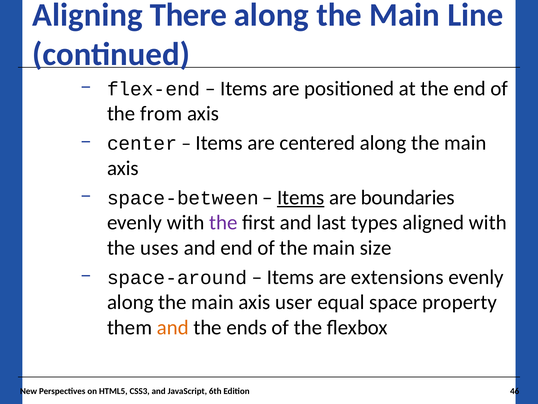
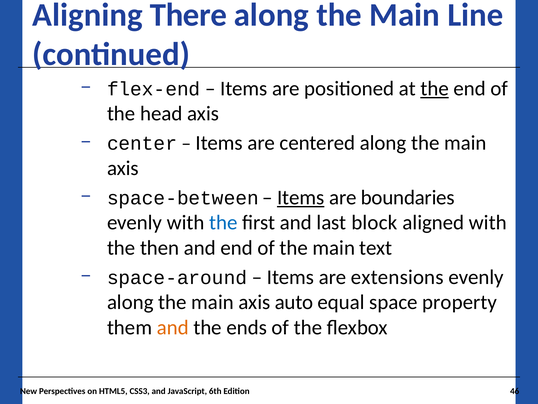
the at (435, 88) underline: none -> present
from: from -> head
the at (223, 222) colour: purple -> blue
types: types -> block
uses: uses -> then
size: size -> text
user: user -> auto
